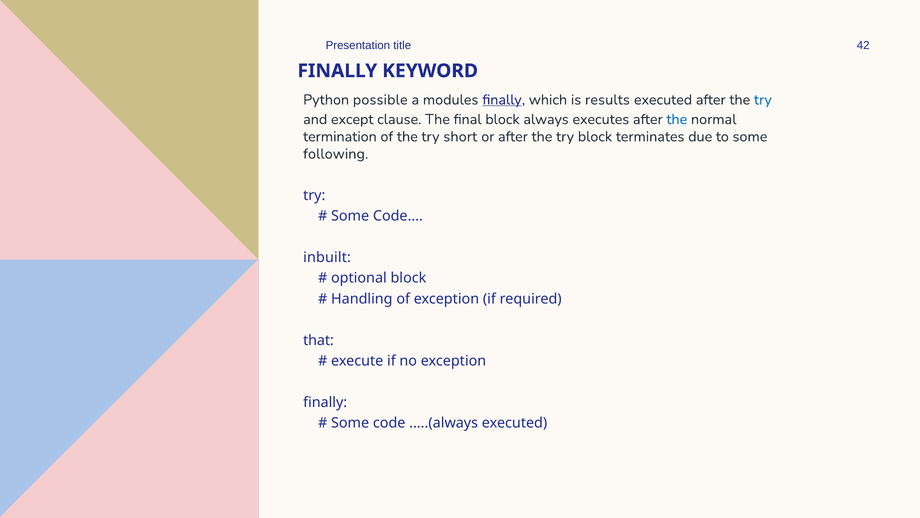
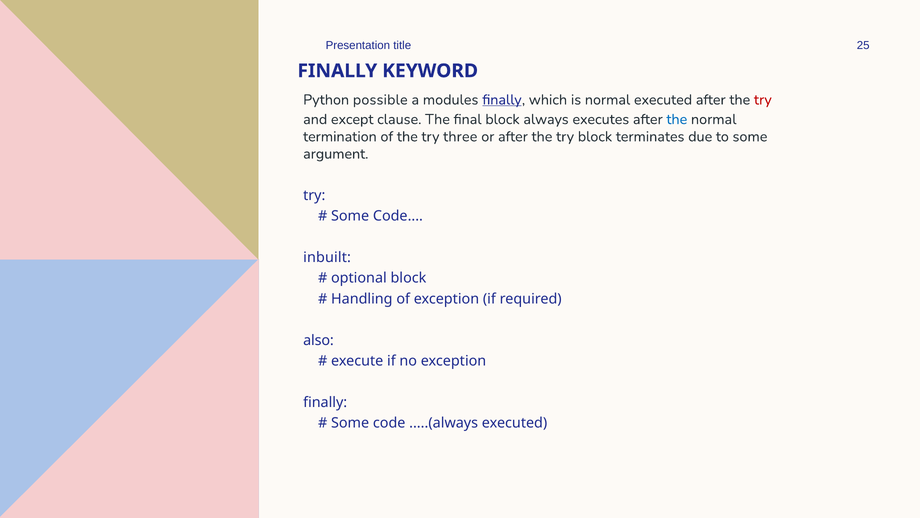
42: 42 -> 25
is results: results -> normal
try at (763, 100) colour: blue -> red
short: short -> three
following: following -> argument
that: that -> also
